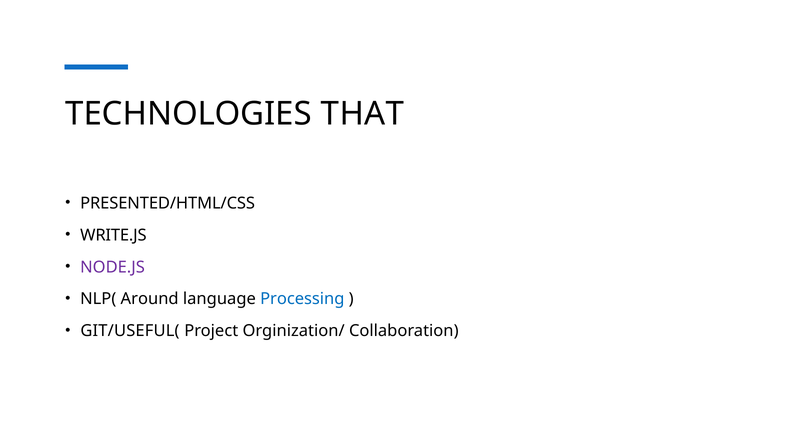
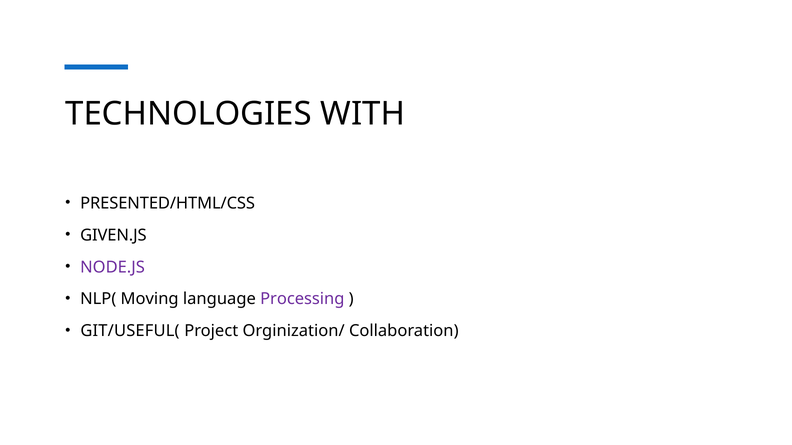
THAT: THAT -> WITH
WRITE.JS: WRITE.JS -> GIVEN.JS
Around: Around -> Moving
Processing colour: blue -> purple
